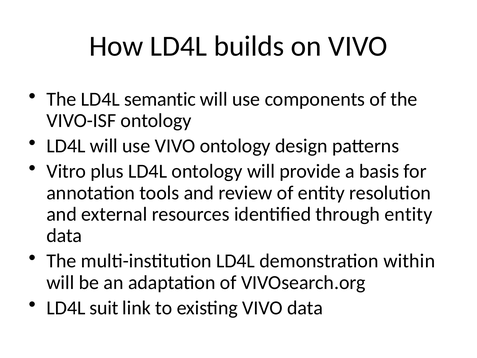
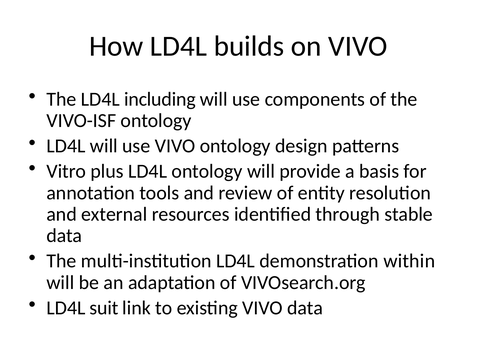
semantic: semantic -> including
through entity: entity -> stable
